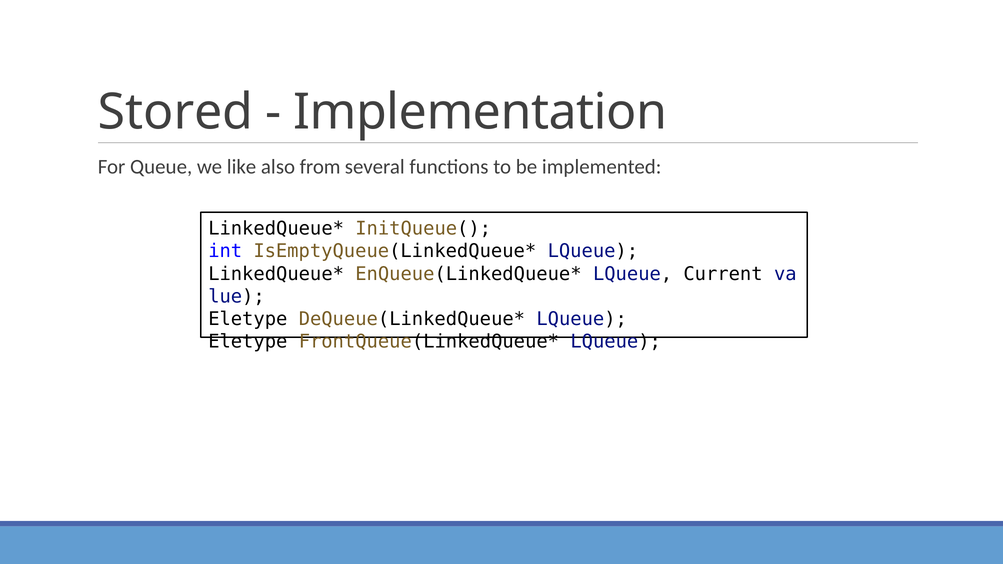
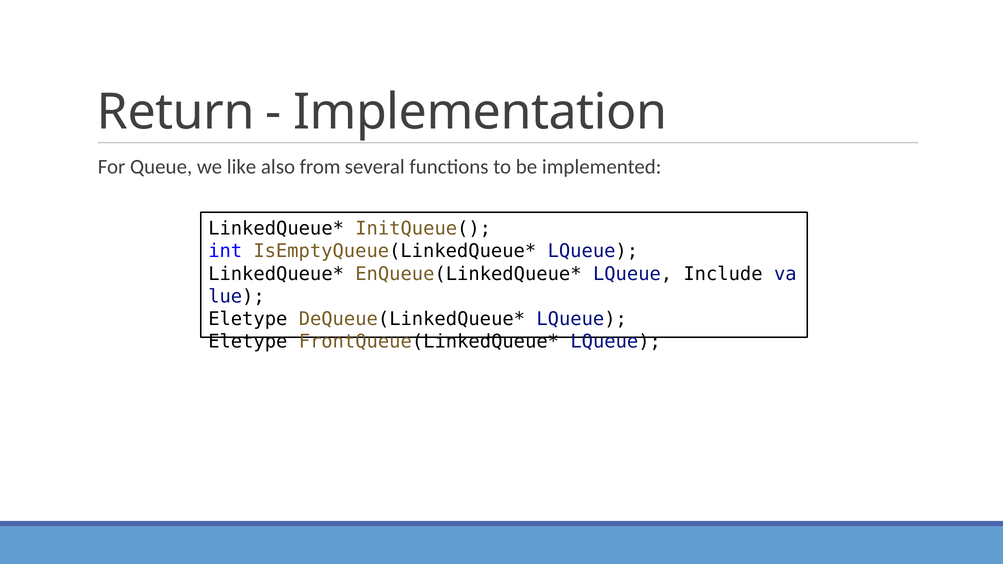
Stored: Stored -> Return
Current: Current -> Include
